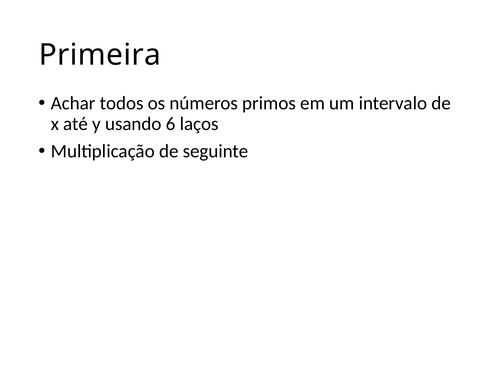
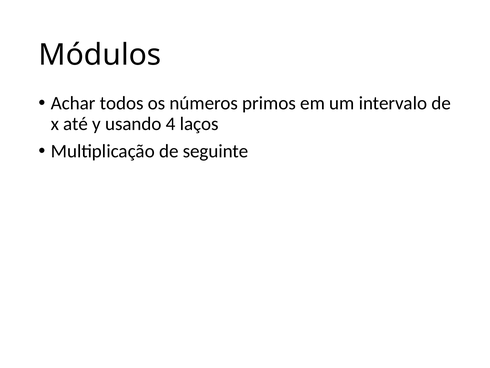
Primeira: Primeira -> Módulos
6: 6 -> 4
